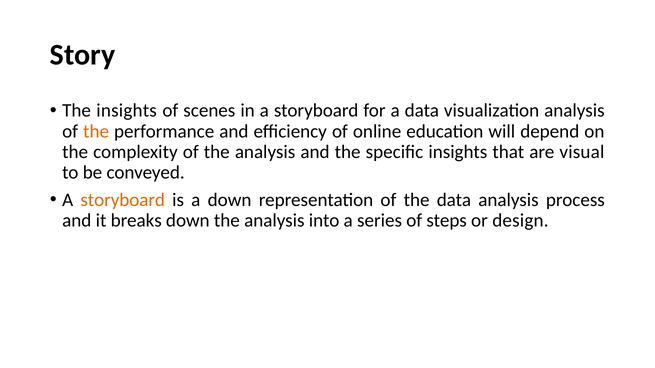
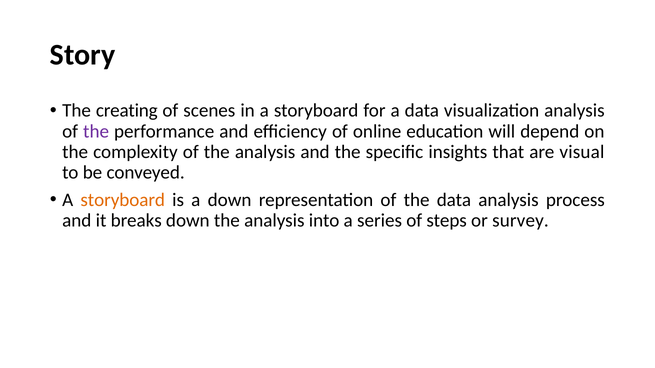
The insights: insights -> creating
the at (96, 131) colour: orange -> purple
design: design -> survey
